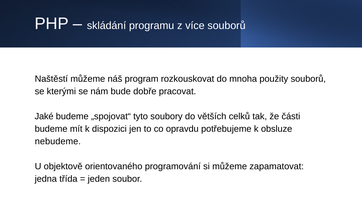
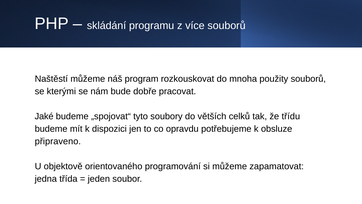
části: části -> třídu
nebudeme: nebudeme -> připraveno
